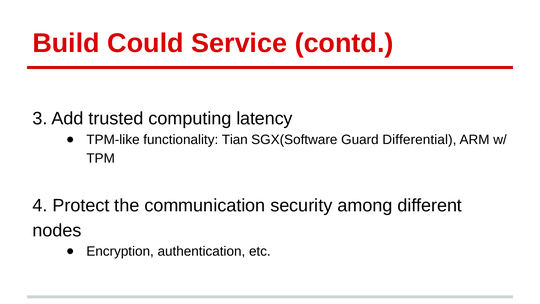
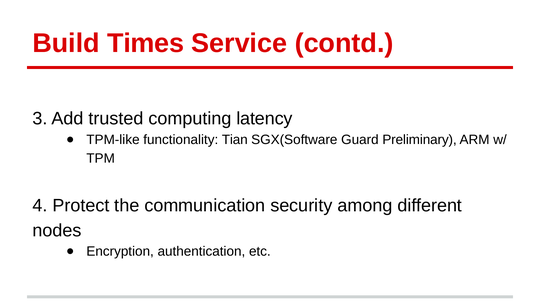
Could: Could -> Times
Differential: Differential -> Preliminary
